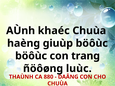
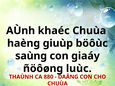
böôùc at (31, 56): böôùc -> saùng
trang: trang -> giaáy
